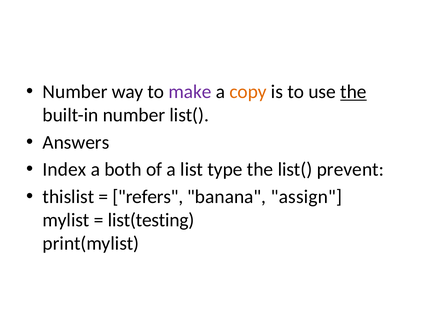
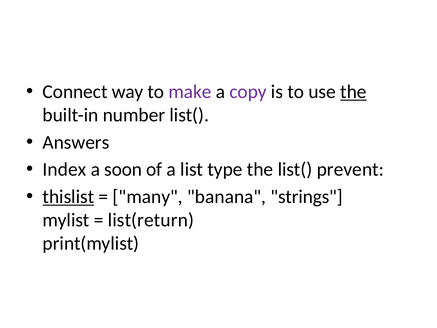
Number at (75, 92): Number -> Connect
copy colour: orange -> purple
both: both -> soon
thislist underline: none -> present
refers: refers -> many
assign: assign -> strings
list(testing: list(testing -> list(return
